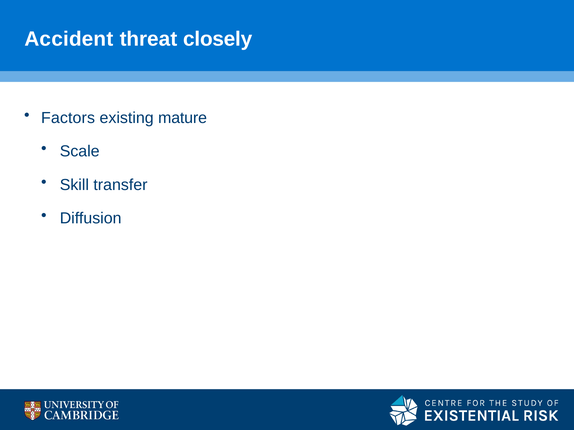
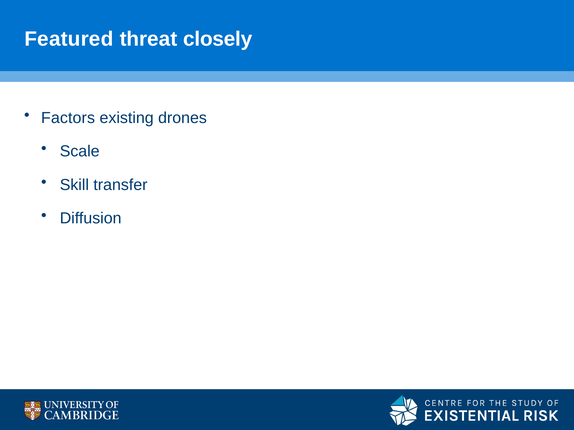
Accident: Accident -> Featured
mature: mature -> drones
